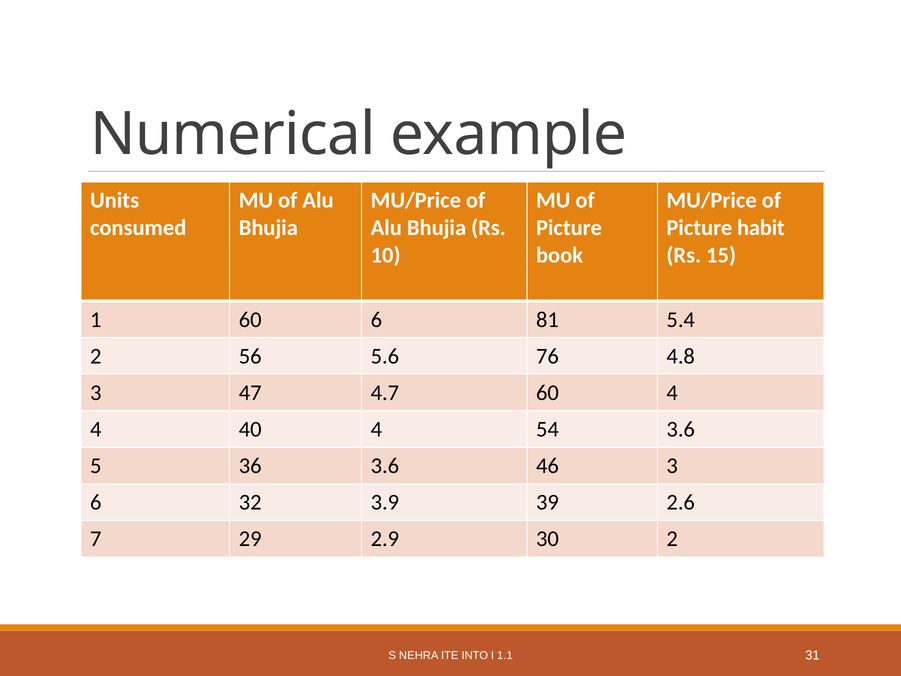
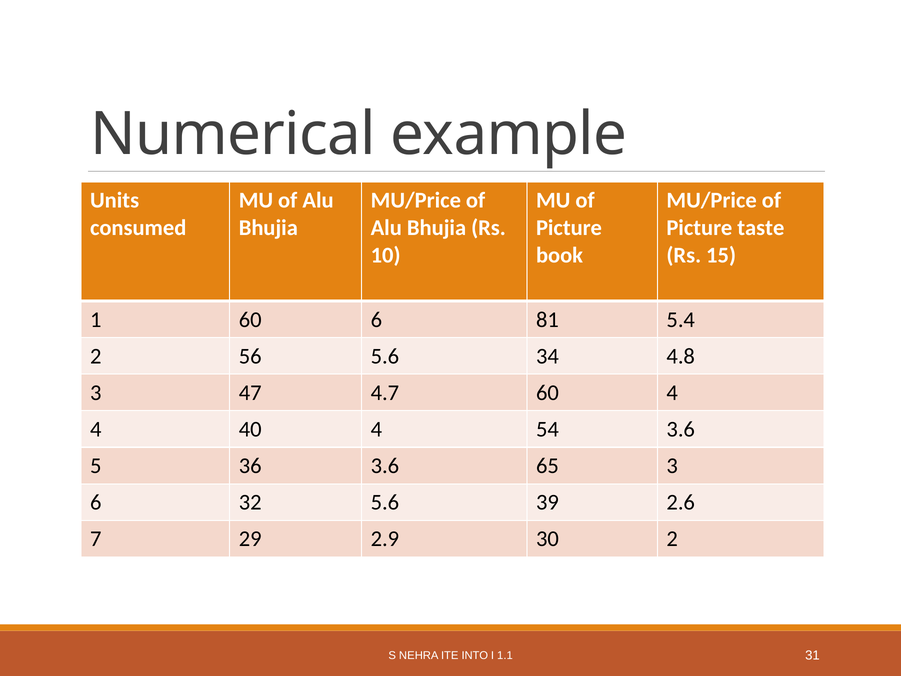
habit: habit -> taste
76: 76 -> 34
46: 46 -> 65
32 3.9: 3.9 -> 5.6
